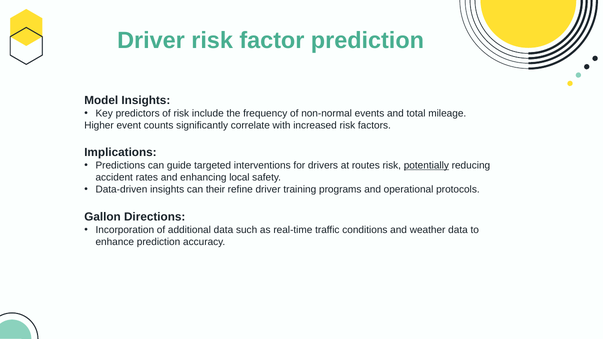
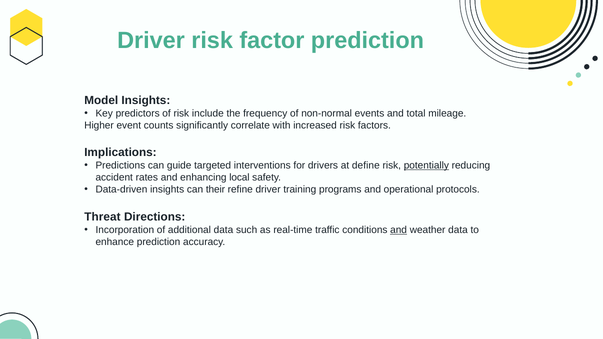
routes: routes -> define
Gallon: Gallon -> Threat
and at (399, 230) underline: none -> present
